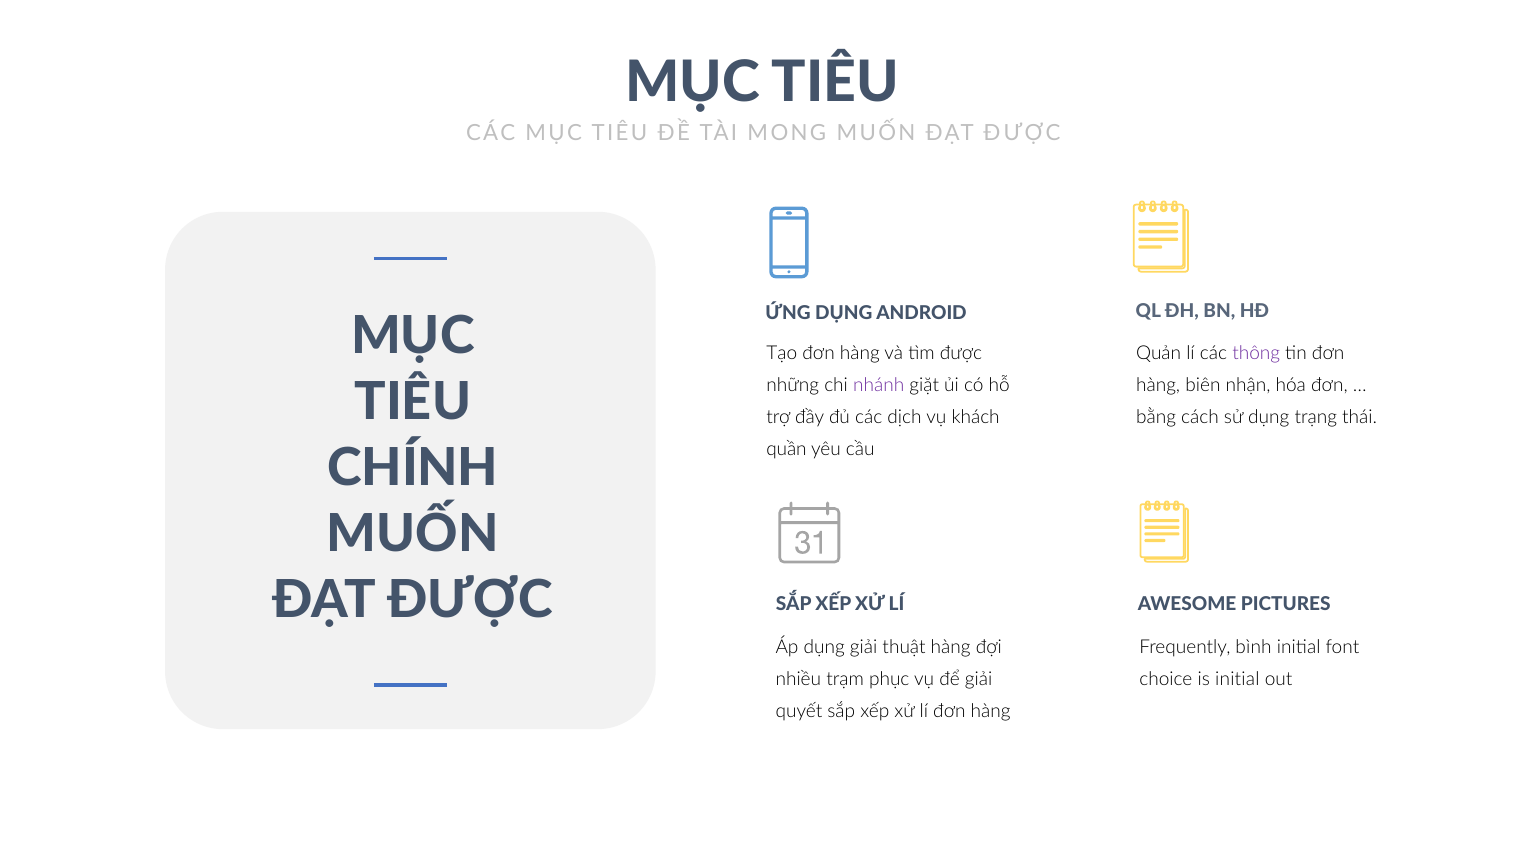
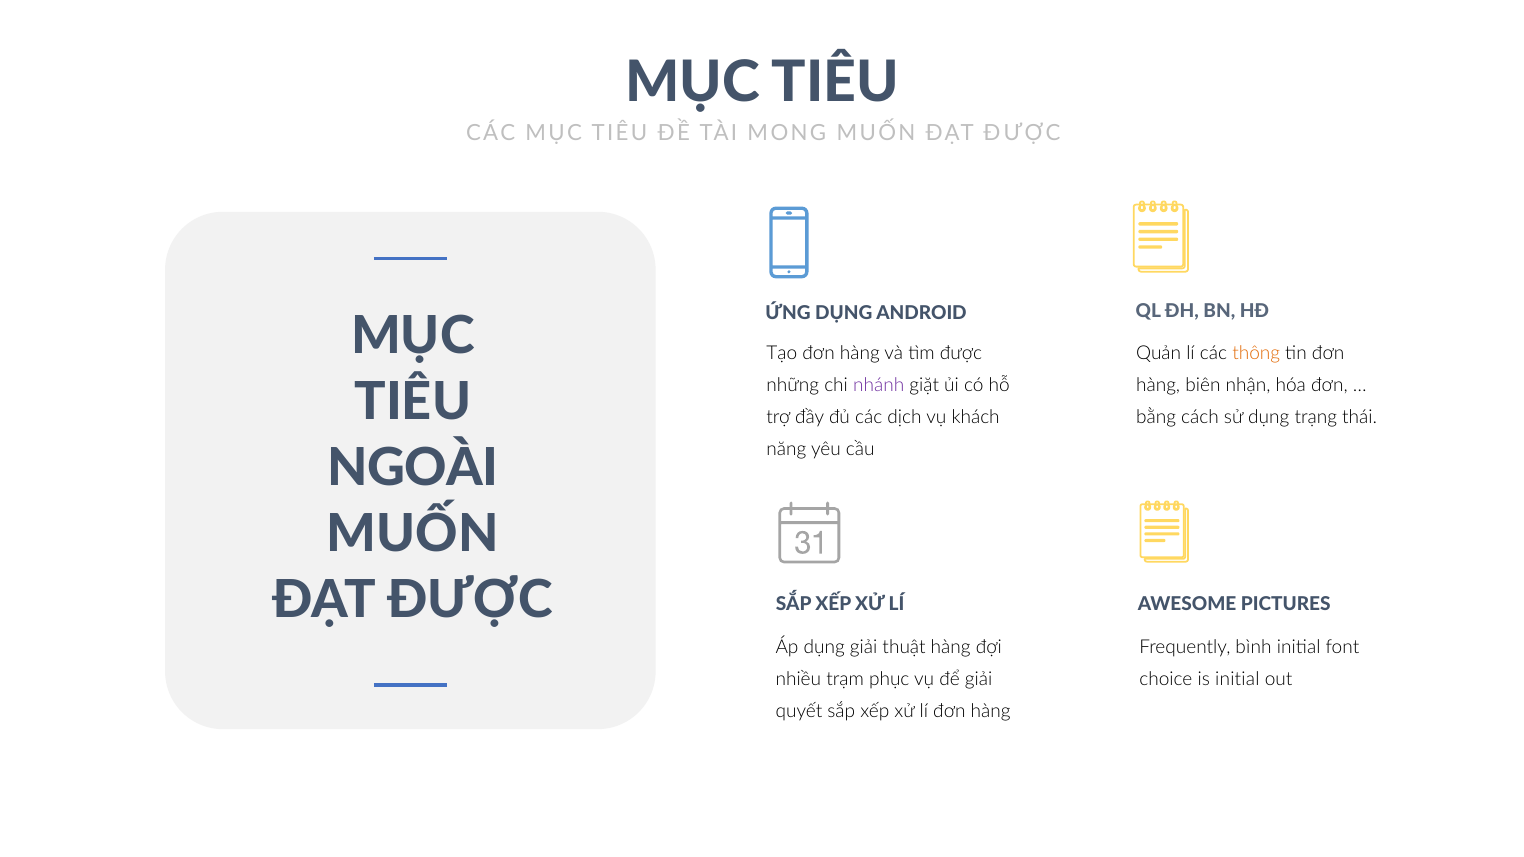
thông colour: purple -> orange
quần: quần -> năng
CHÍNH: CHÍNH -> NGOÀI
